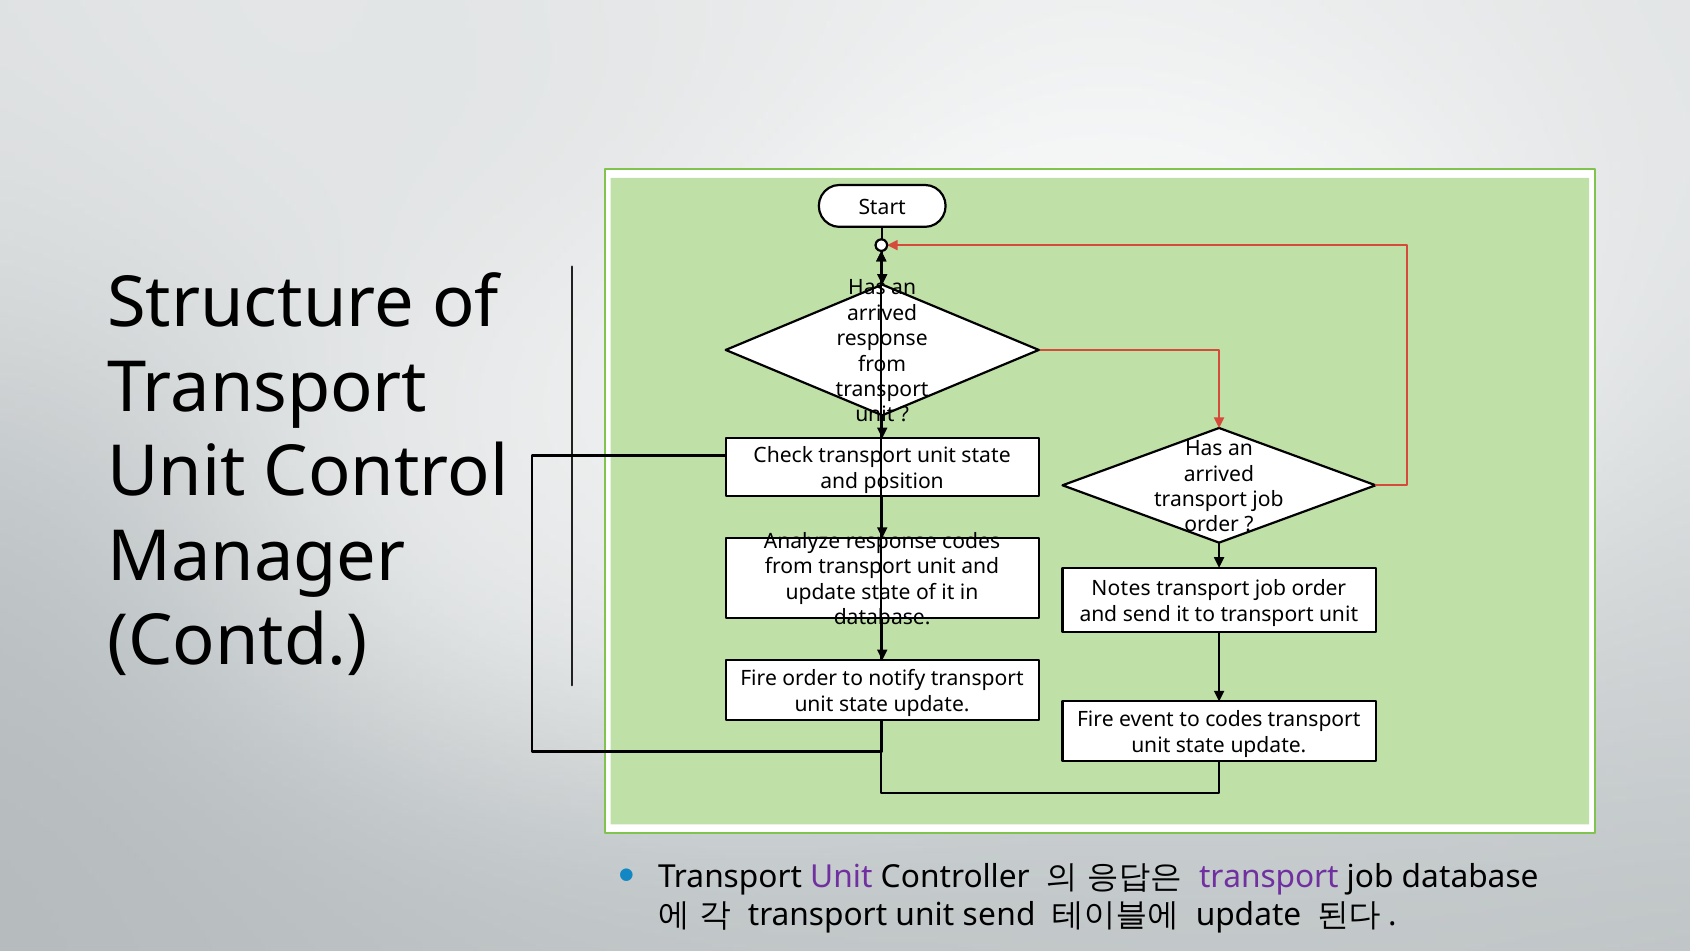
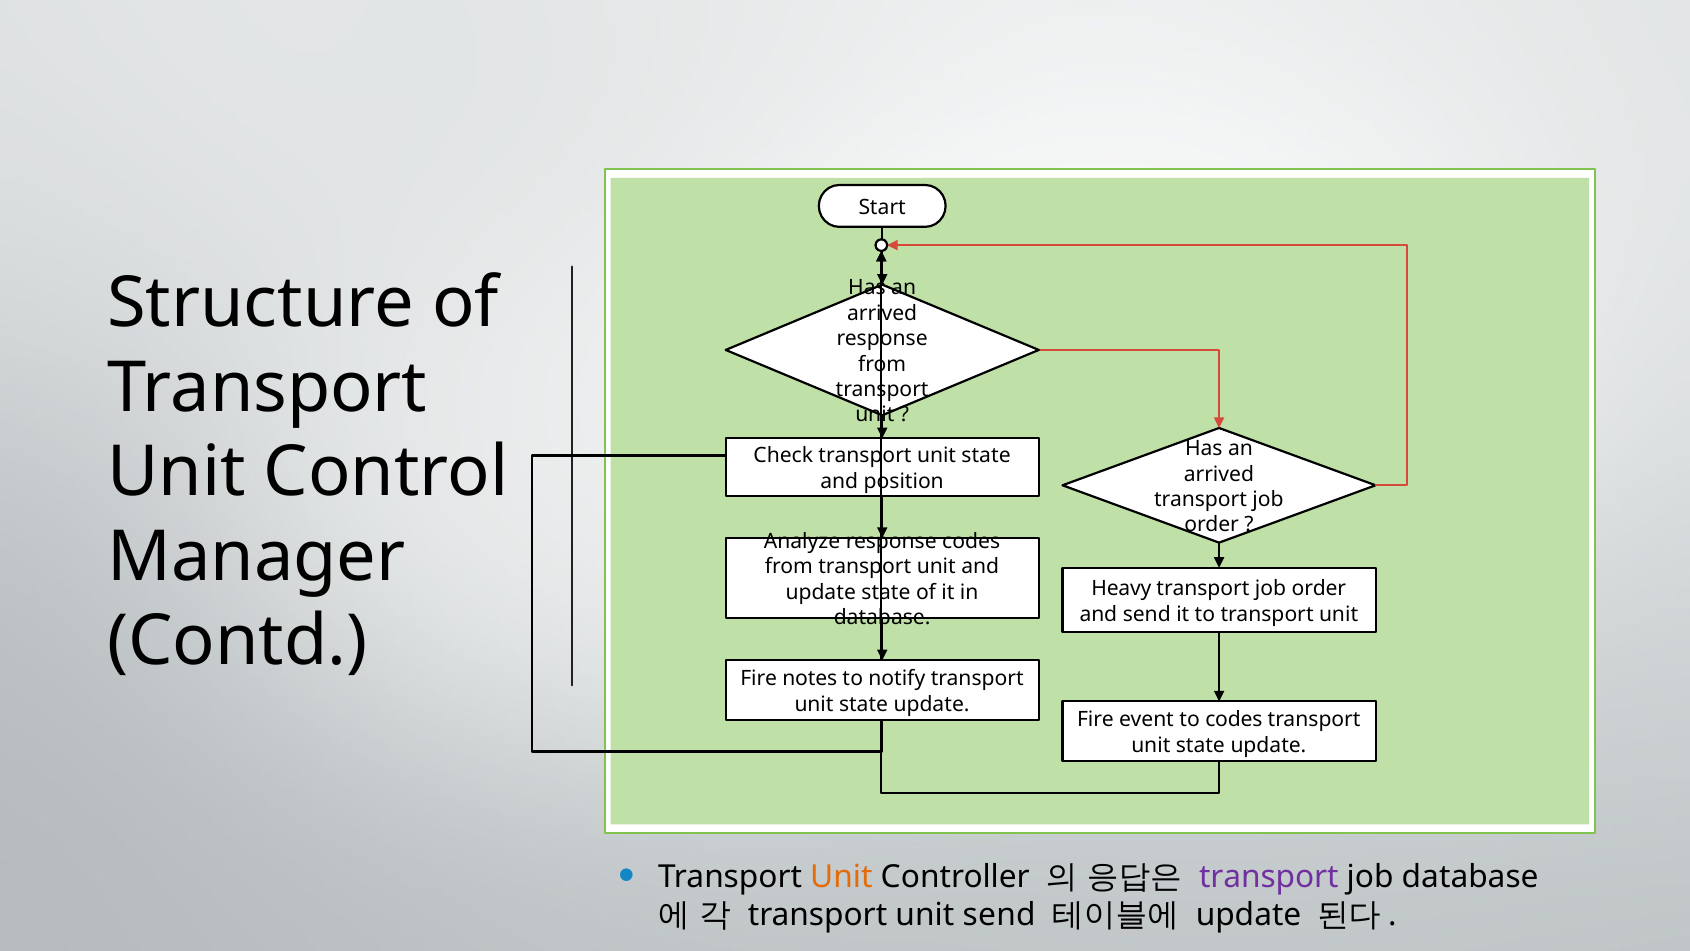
Notes: Notes -> Heavy
Fire order: order -> notes
Unit at (841, 877) colour: purple -> orange
